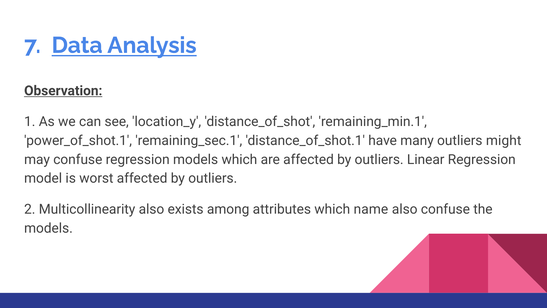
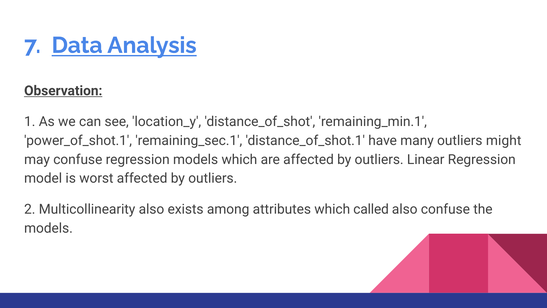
name: name -> called
